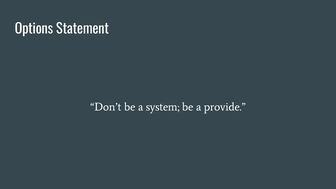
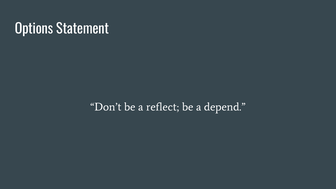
system: system -> reflect
provide: provide -> depend
